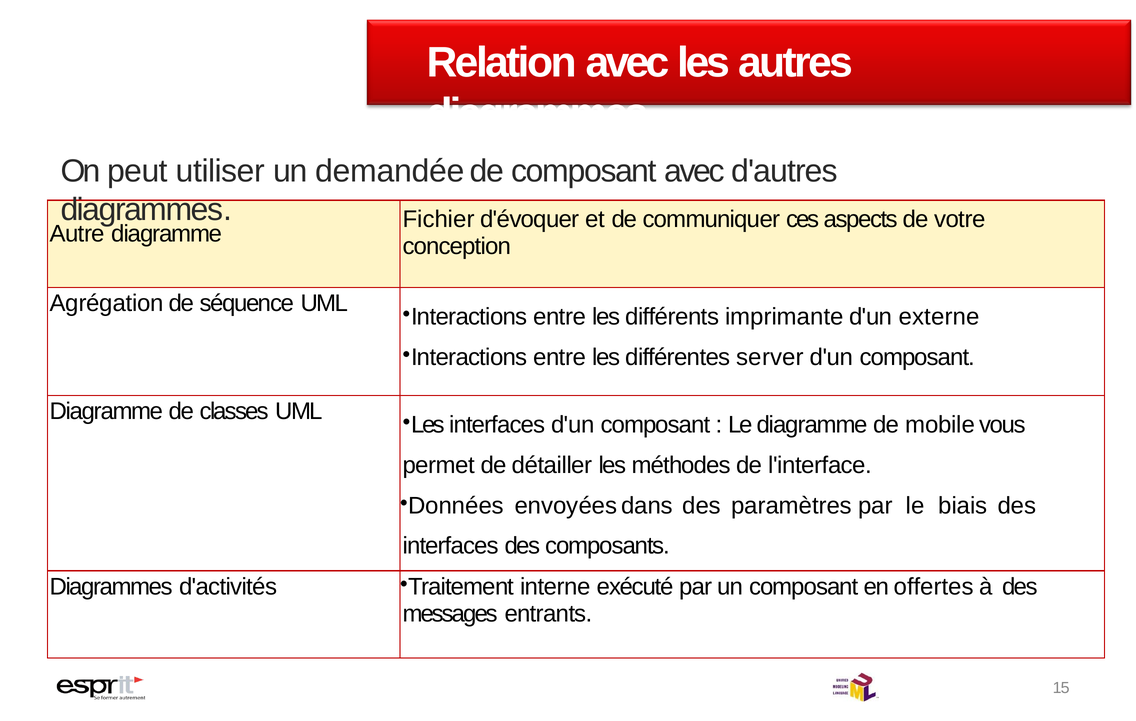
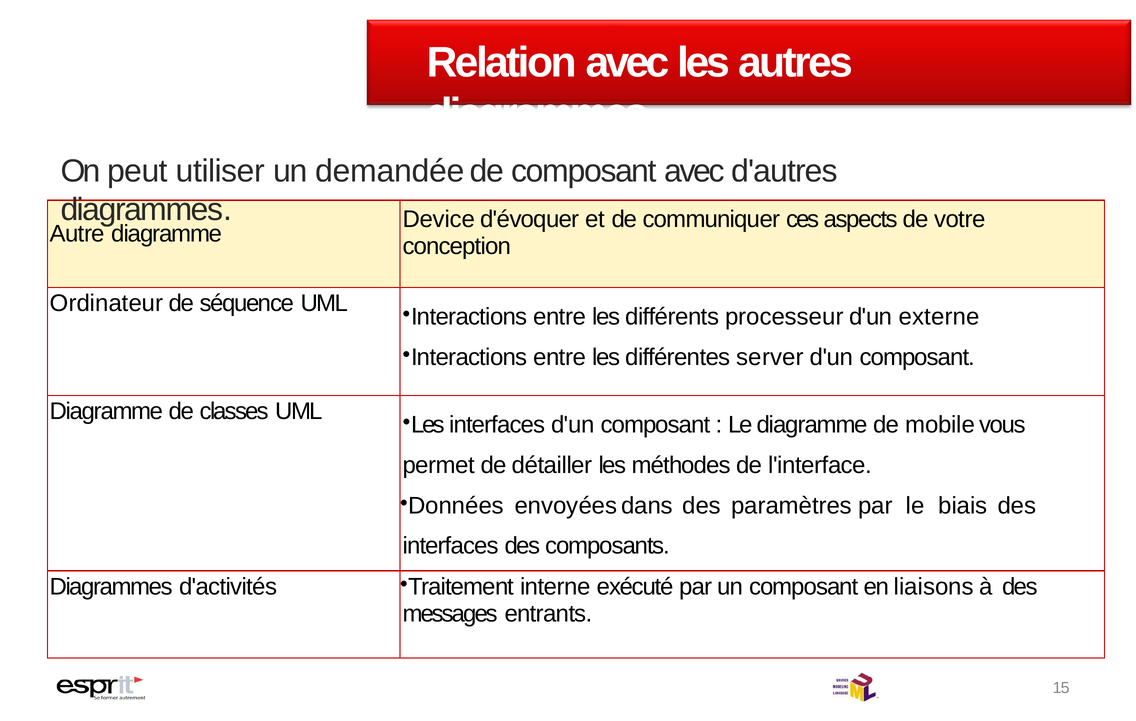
Fichier: Fichier -> Device
Agrégation: Agrégation -> Ordinateur
imprimante: imprimante -> processeur
offertes: offertes -> liaisons
